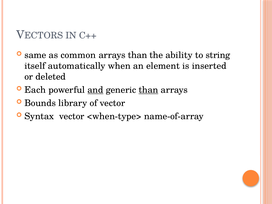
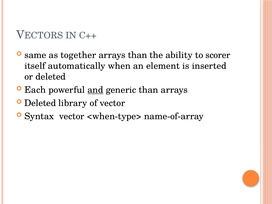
common: common -> together
string: string -> scorer
than at (148, 90) underline: present -> none
Bounds at (40, 103): Bounds -> Deleted
